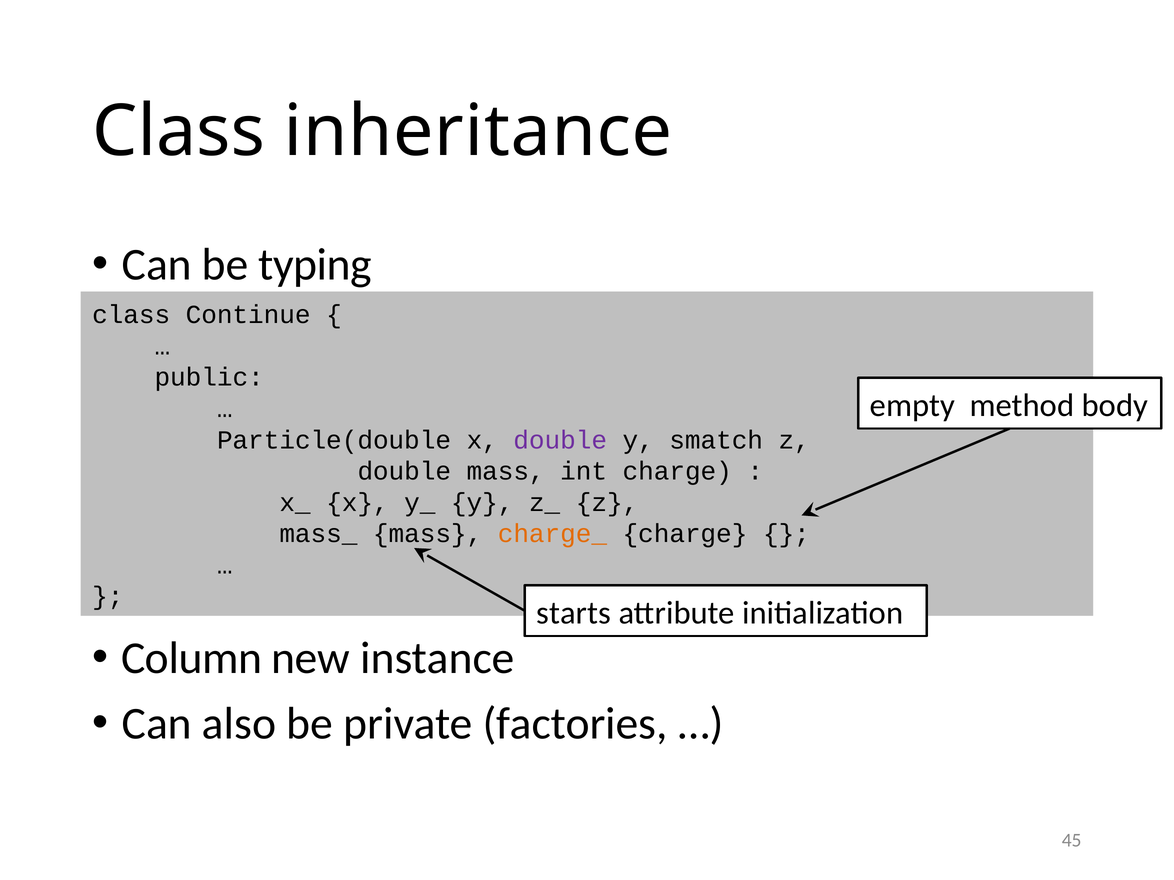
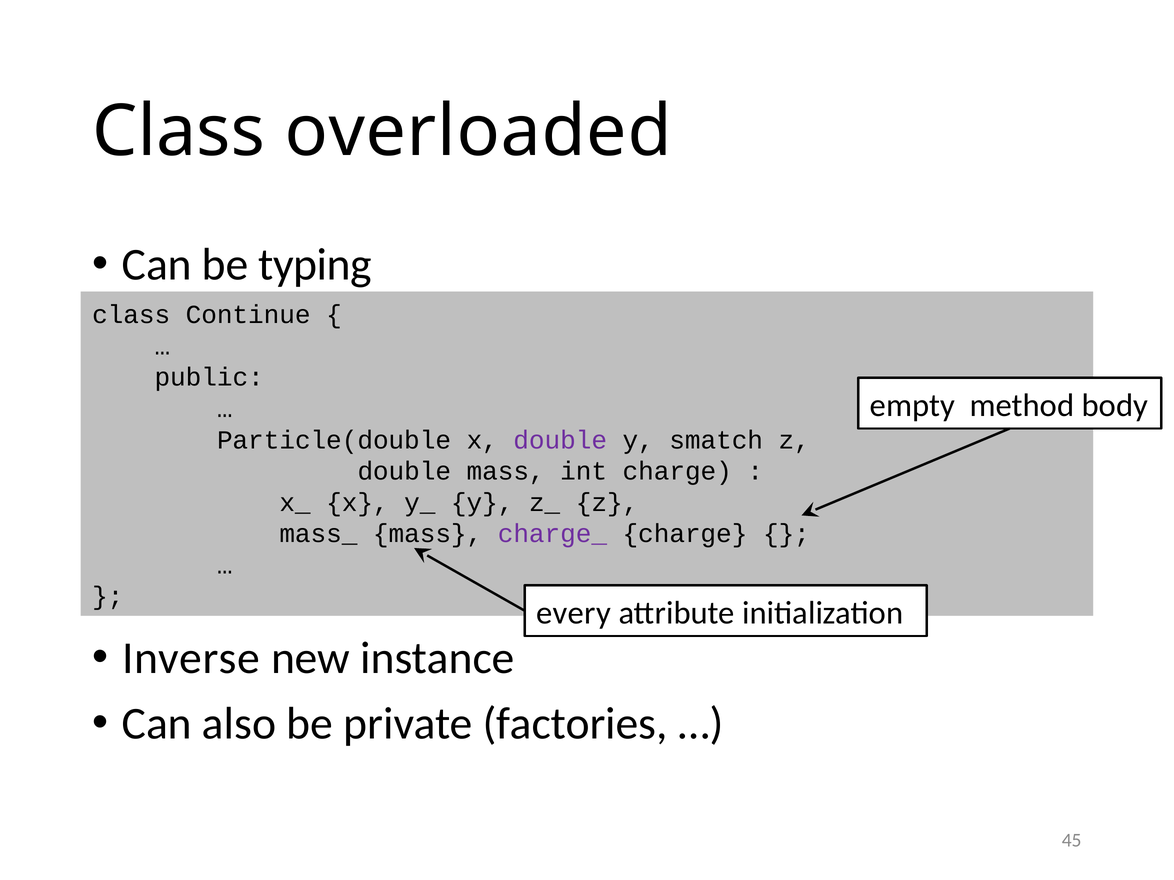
inheritance: inheritance -> overloaded
charge_ colour: orange -> purple
starts: starts -> every
Column: Column -> Inverse
